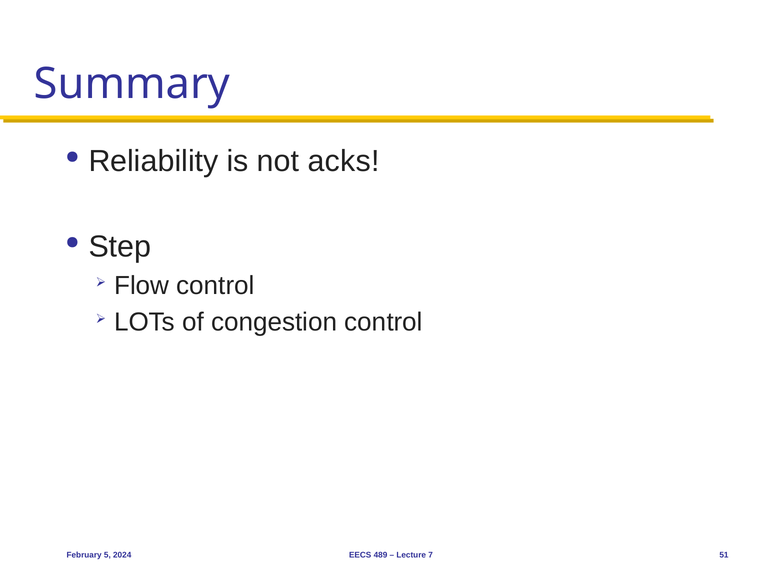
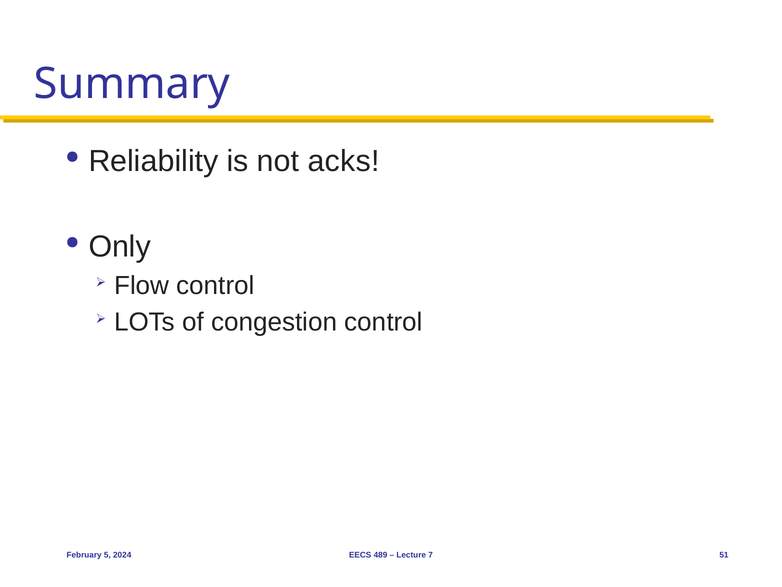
Step: Step -> Only
